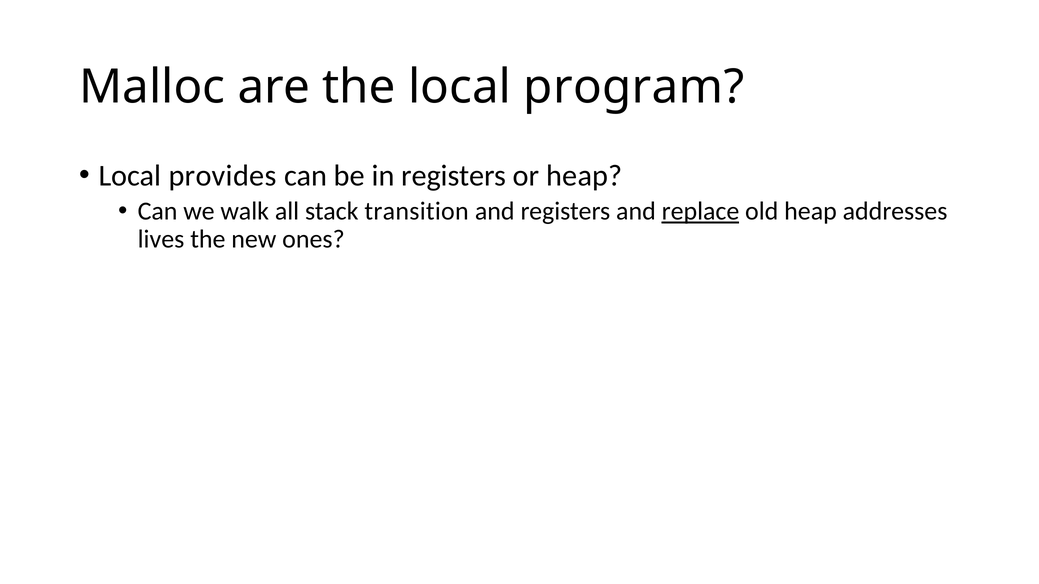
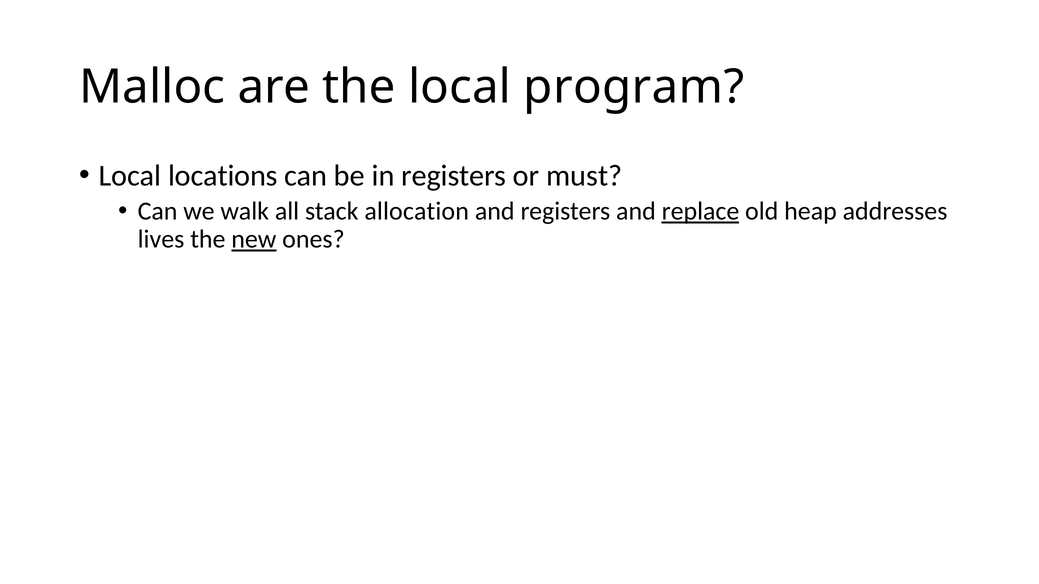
provides: provides -> locations
or heap: heap -> must
transition: transition -> allocation
new underline: none -> present
